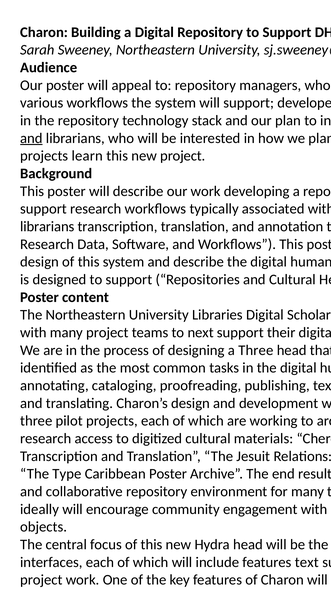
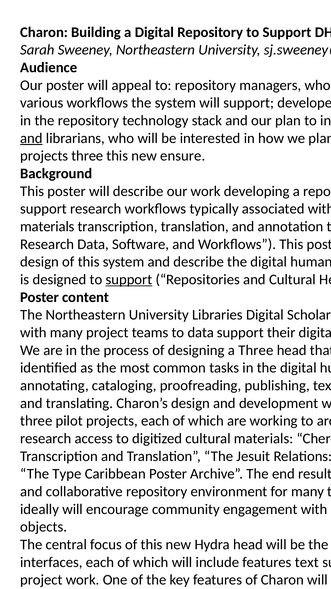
projects learn: learn -> three
new project: project -> ensure
librarians at (47, 226): librarians -> materials
support at (129, 279) underline: none -> present
to next: next -> data
